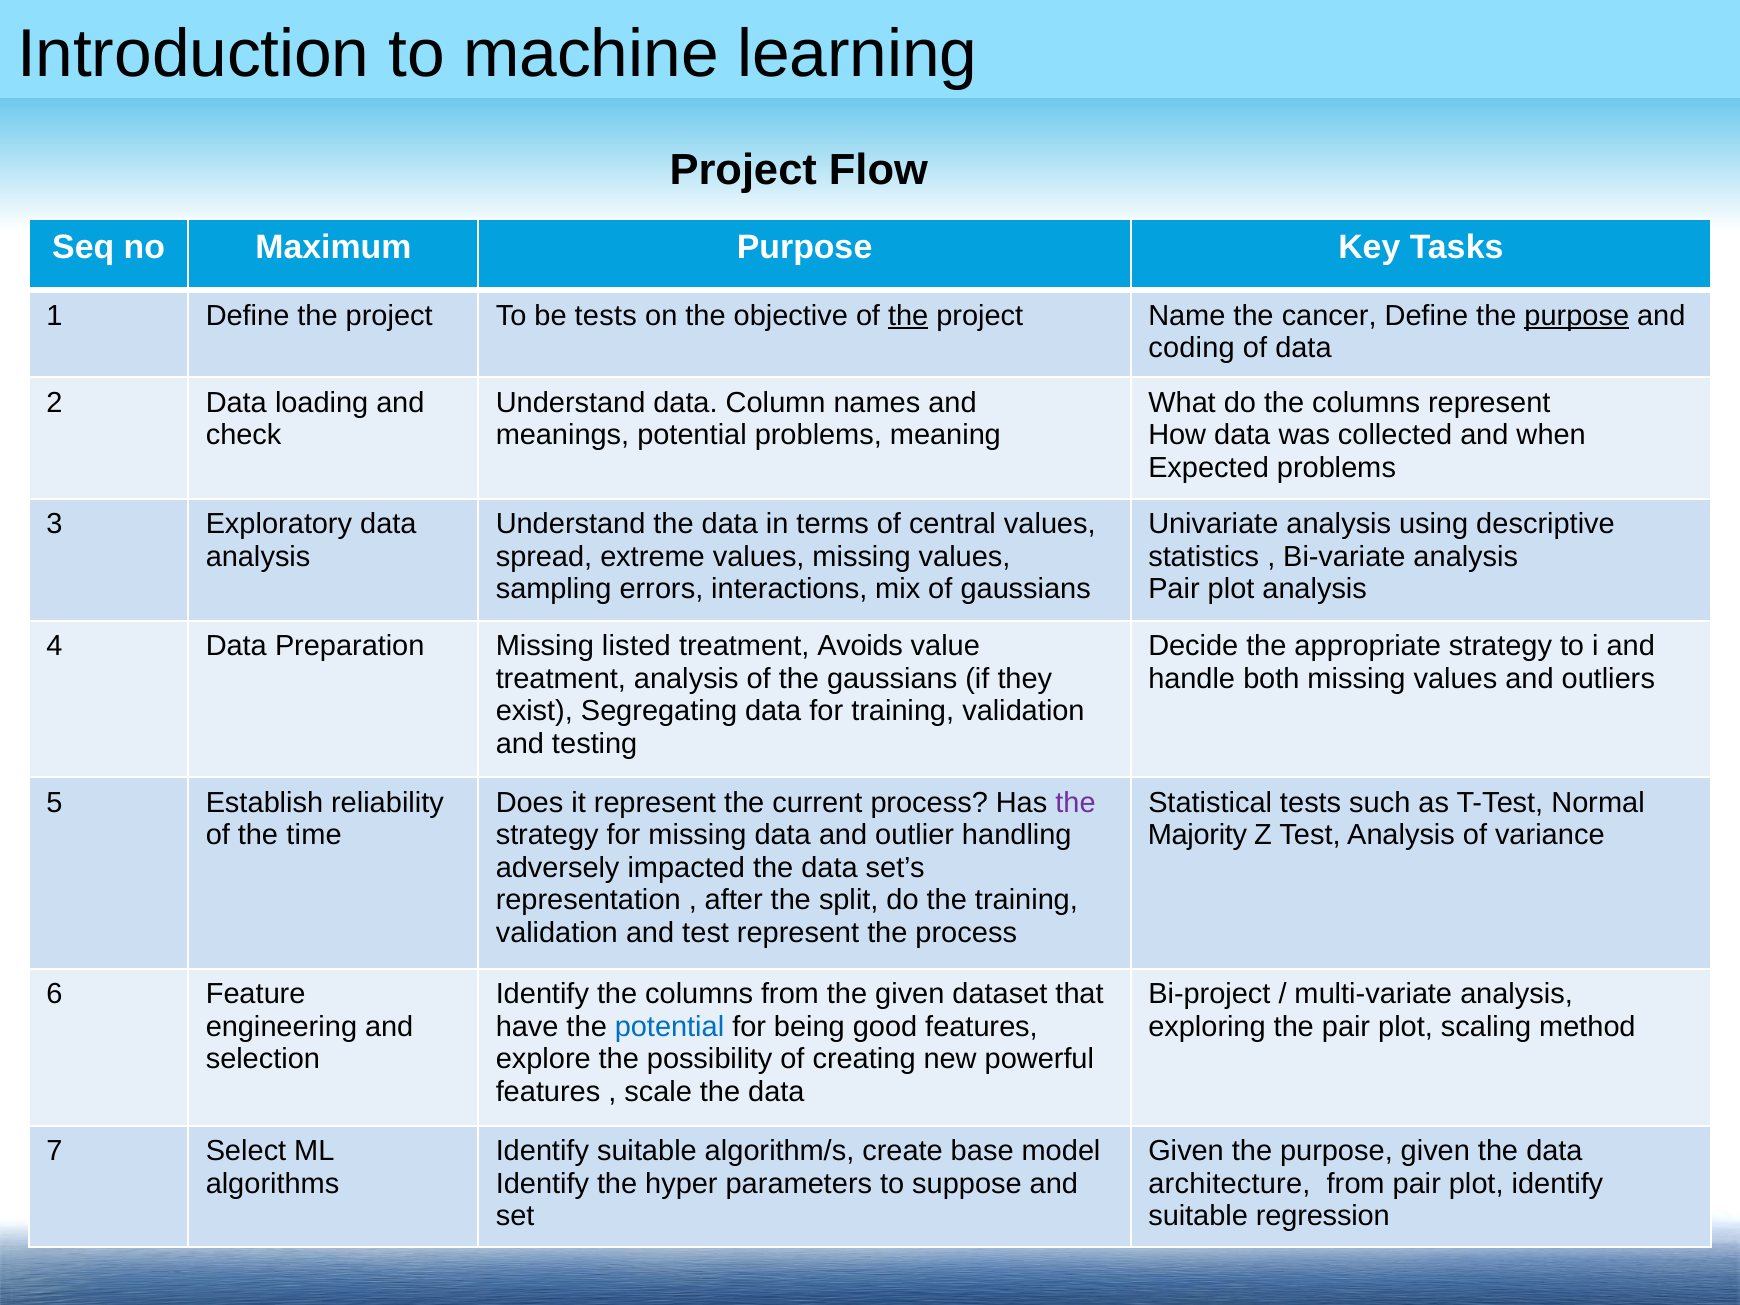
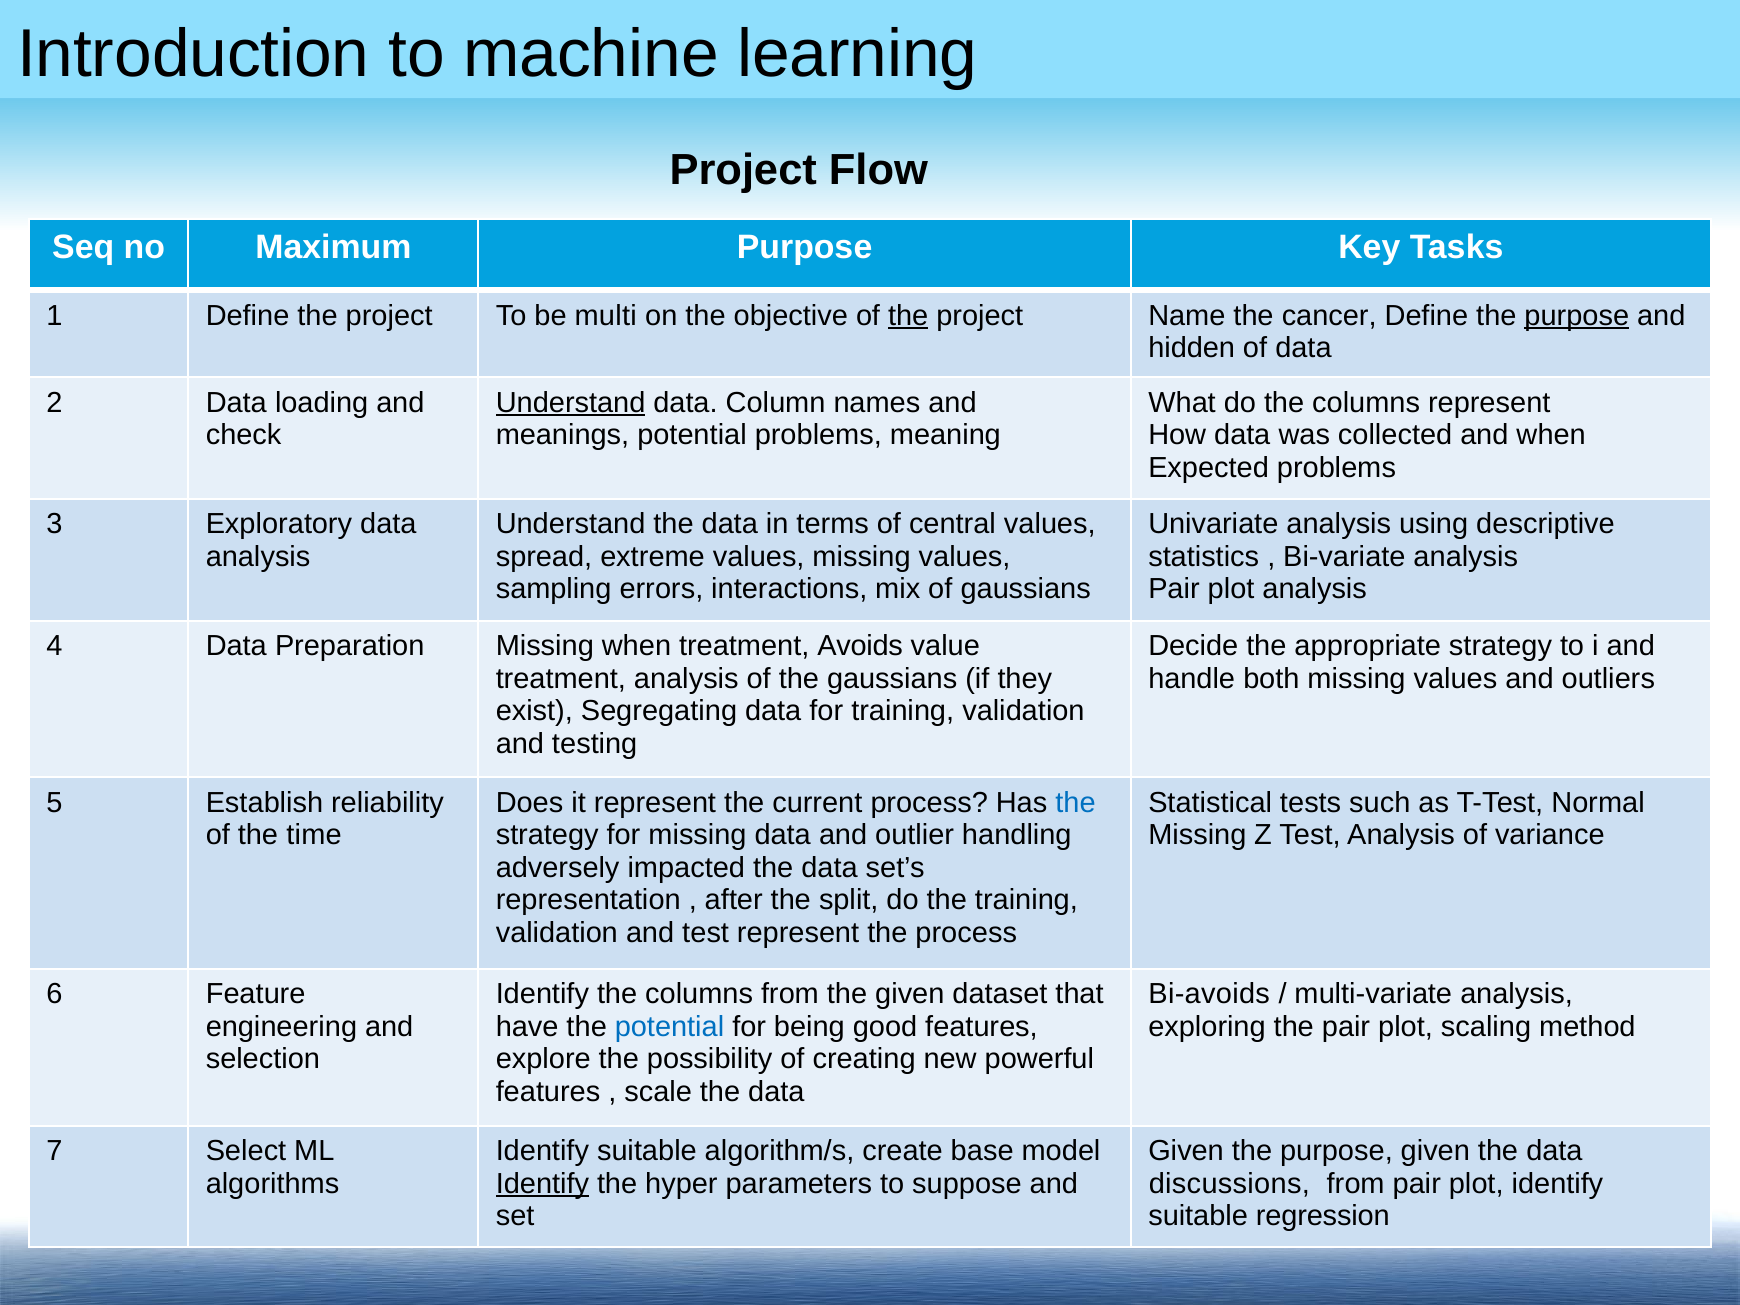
tests at (606, 315): tests -> multi
coding: coding -> hidden
Understand at (571, 403) underline: none -> present
Missing listed: listed -> when
the at (1076, 803) colour: purple -> blue
Majority at (1197, 835): Majority -> Missing
Bi-project: Bi-project -> Bi-avoids
Identify at (542, 1184) underline: none -> present
architecture: architecture -> discussions
